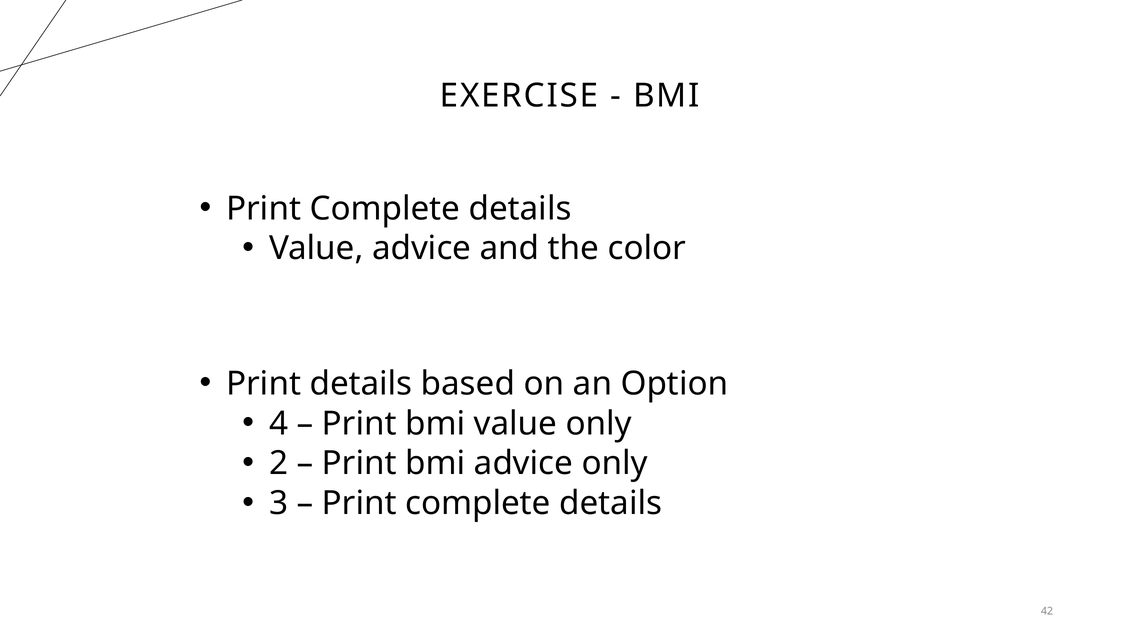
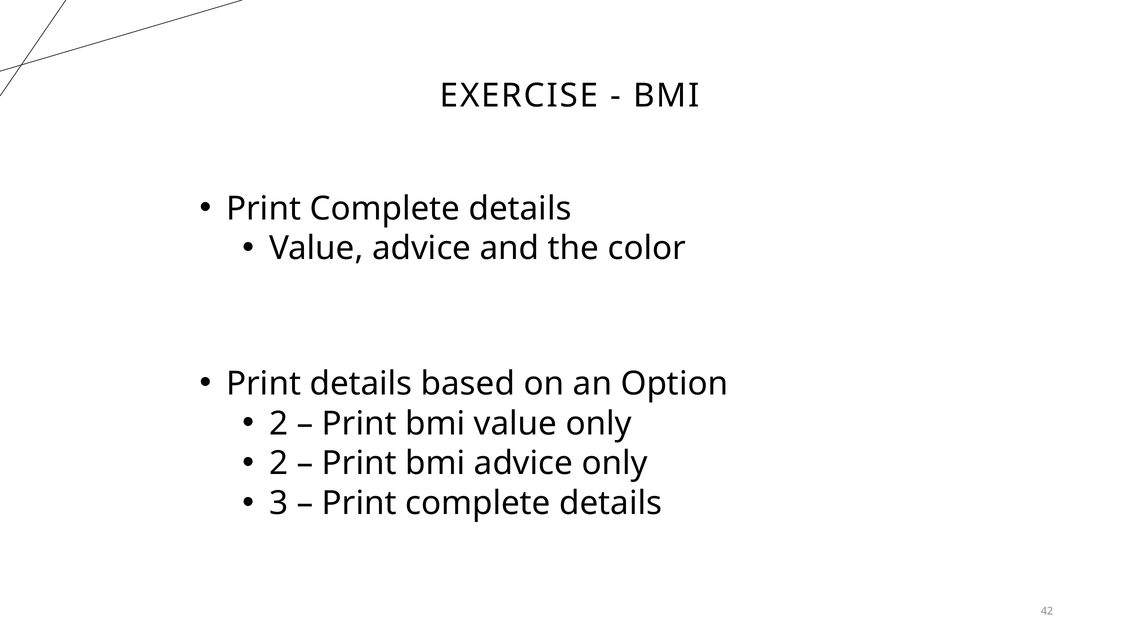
4 at (279, 424): 4 -> 2
